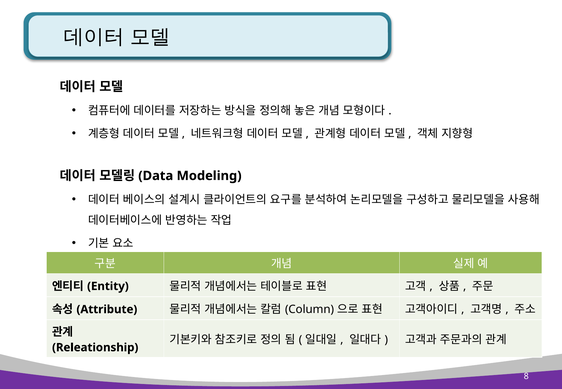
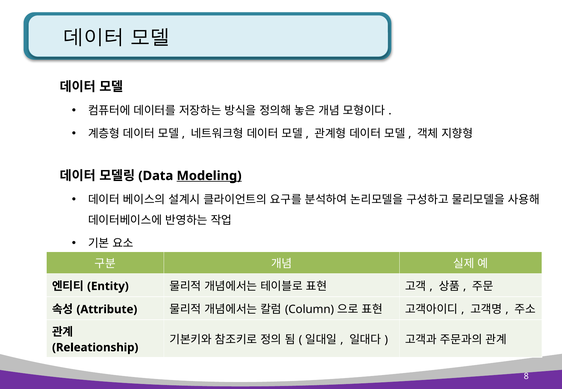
Modeling underline: none -> present
